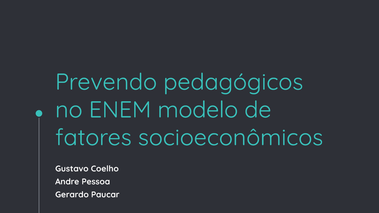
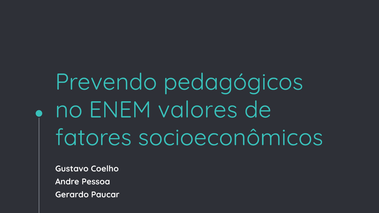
modelo: modelo -> valores
